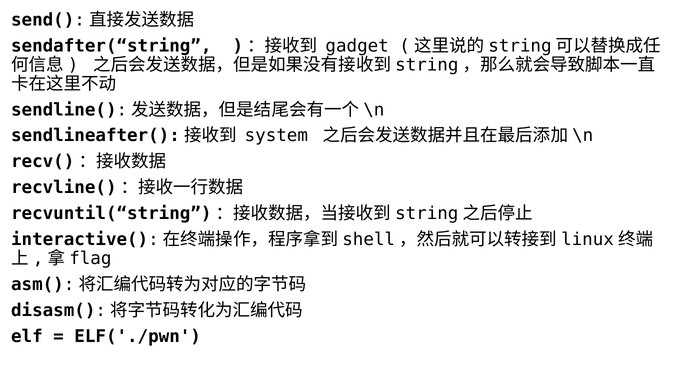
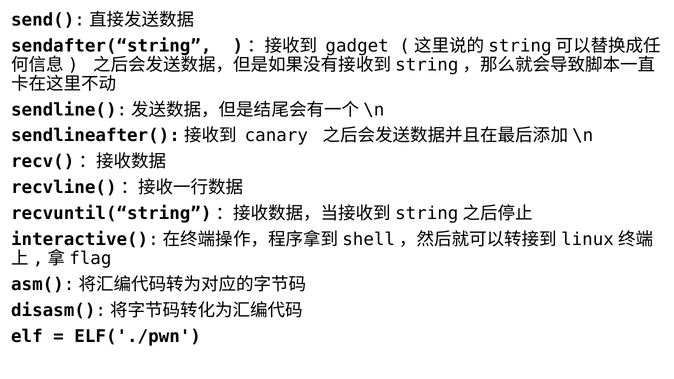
system: system -> canary
